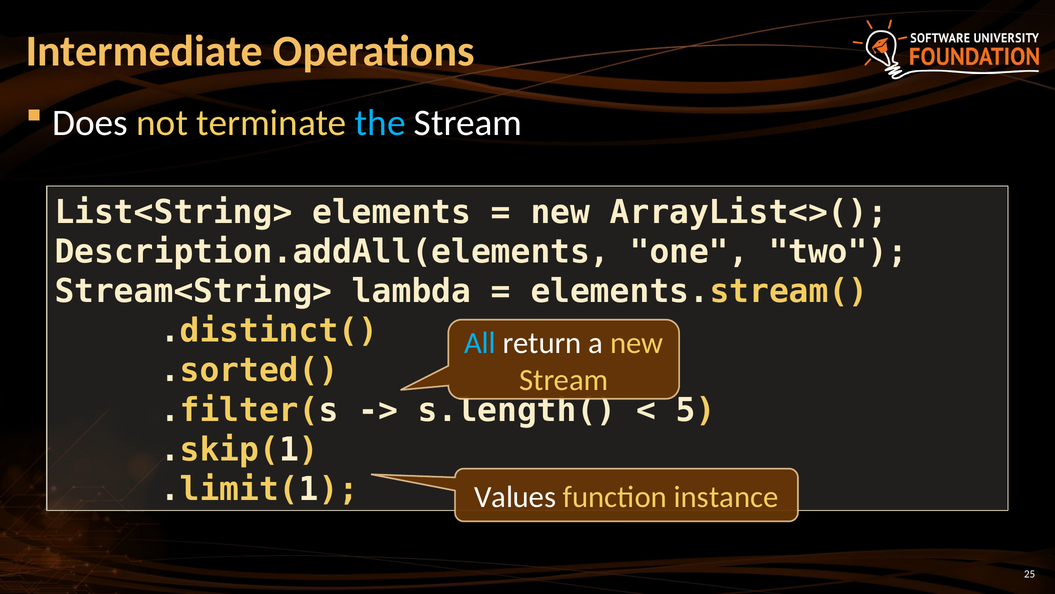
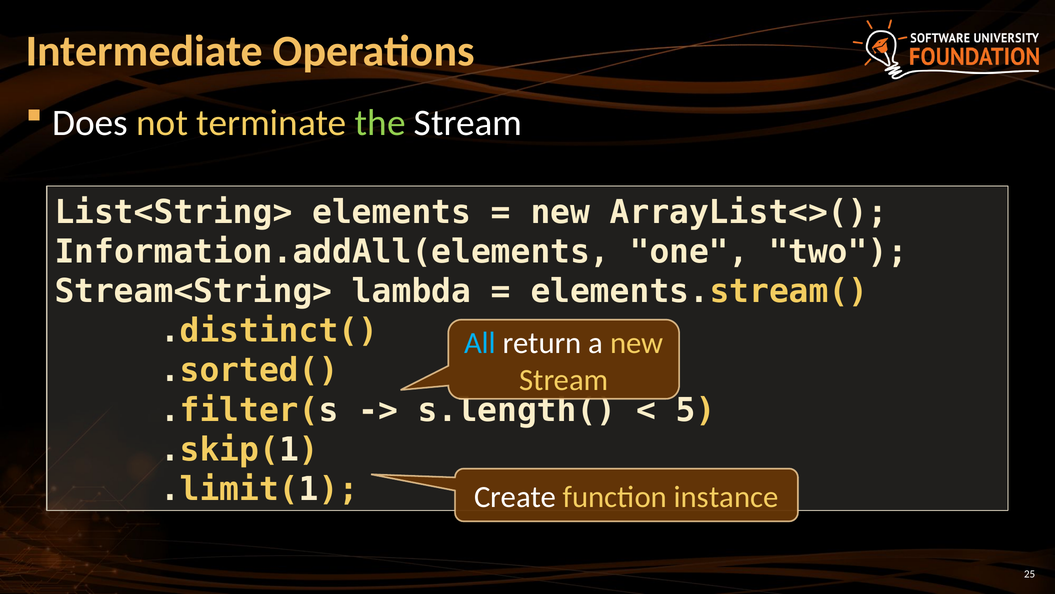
the colour: light blue -> light green
Description.addAll(elements: Description.addAll(elements -> Information.addAll(elements
Values: Values -> Create
